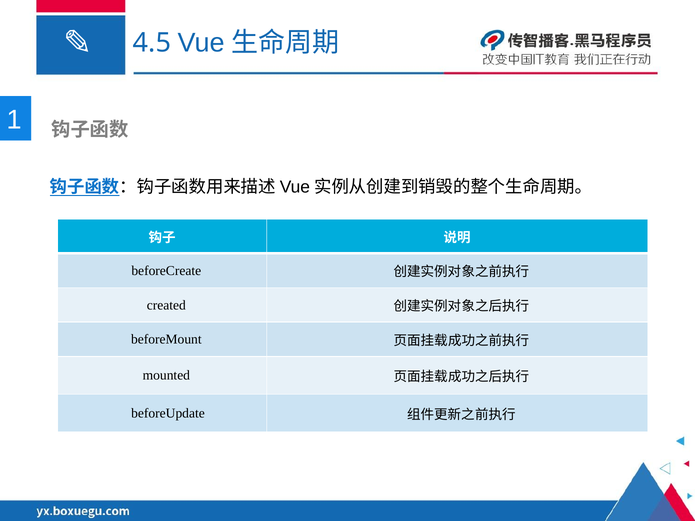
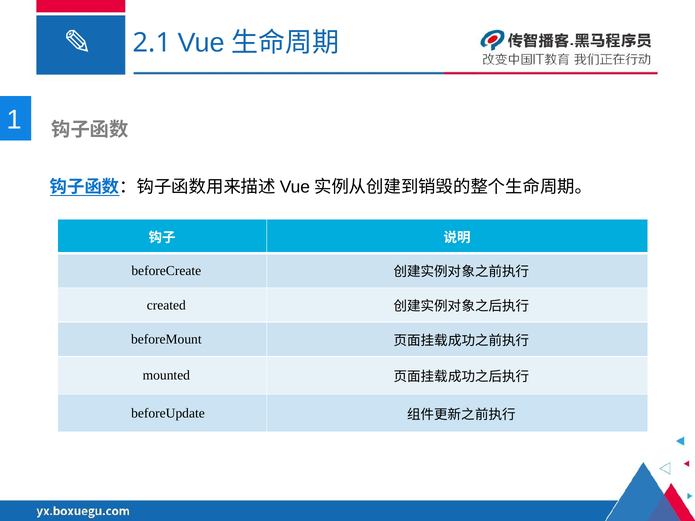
4.5: 4.5 -> 2.1
